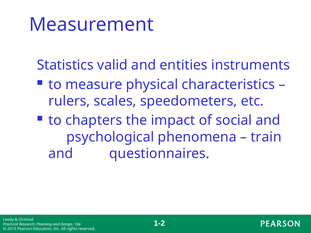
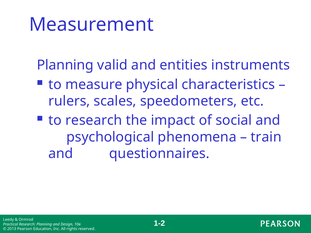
Statistics at (65, 65): Statistics -> Planning
to chapters: chapters -> research
